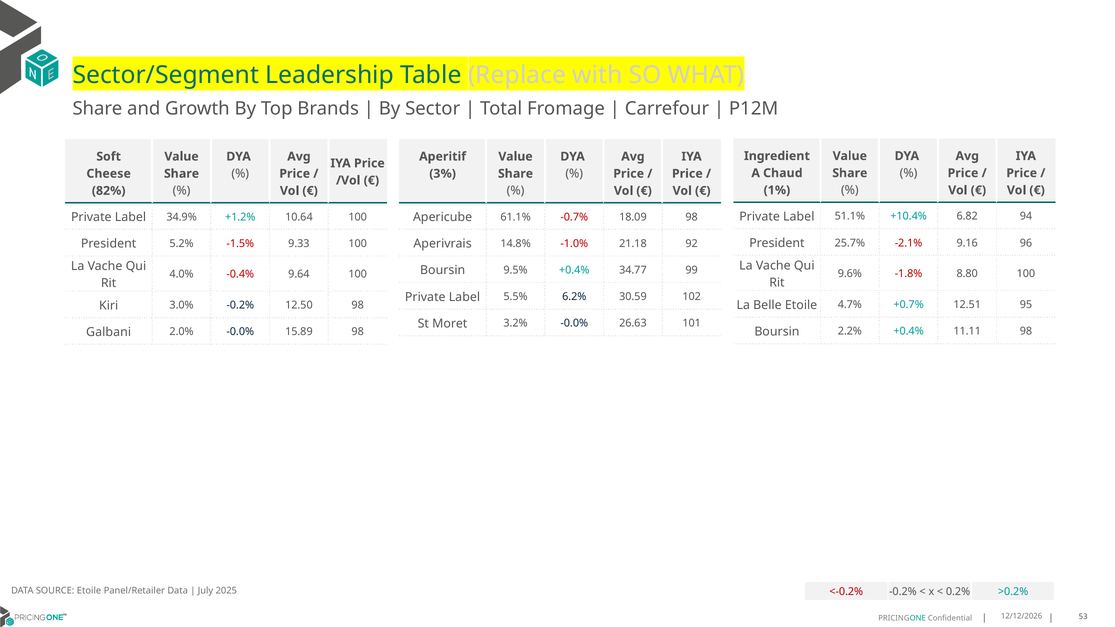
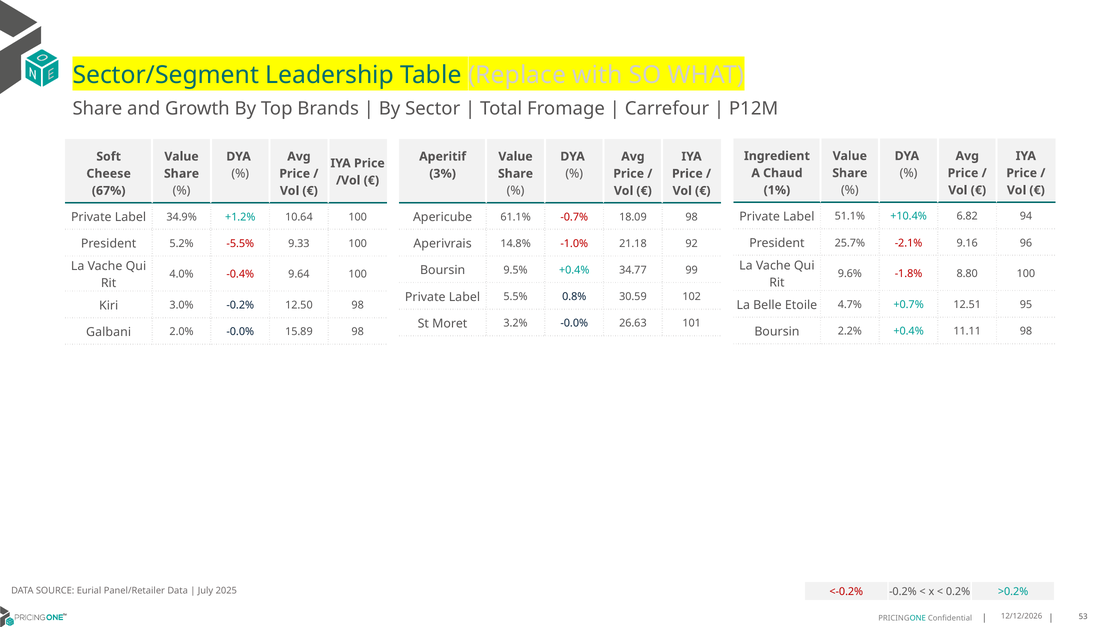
82%: 82% -> 67%
-1.5%: -1.5% -> -5.5%
6.2%: 6.2% -> 0.8%
SOURCE Etoile: Etoile -> Eurial
